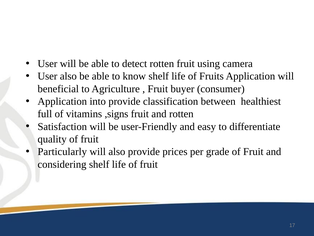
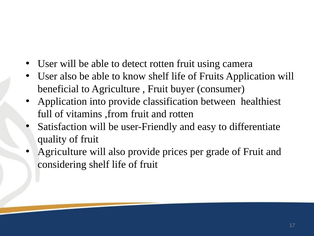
,signs: ,signs -> ,from
Particularly at (62, 151): Particularly -> Agriculture
